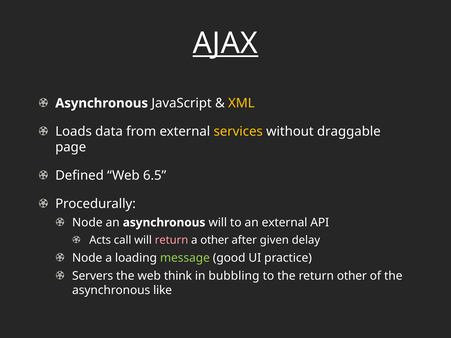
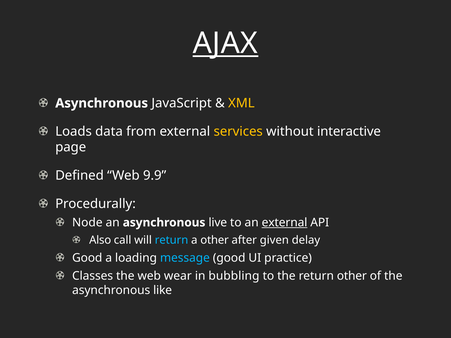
draggable: draggable -> interactive
6.5: 6.5 -> 9.9
asynchronous will: will -> live
external at (285, 223) underline: none -> present
Acts: Acts -> Also
return at (172, 240) colour: pink -> light blue
Node at (87, 258): Node -> Good
message colour: light green -> light blue
Servers: Servers -> Classes
think: think -> wear
